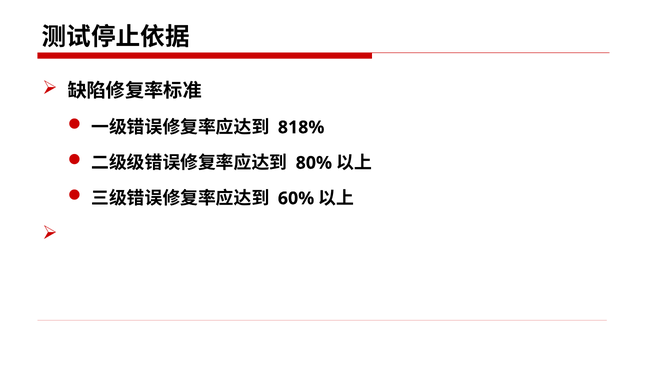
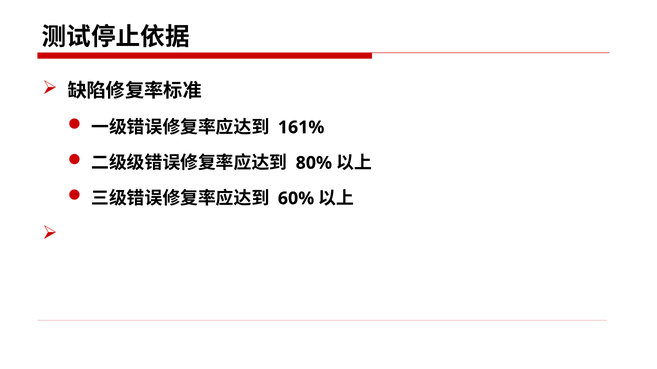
818%: 818% -> 161%
